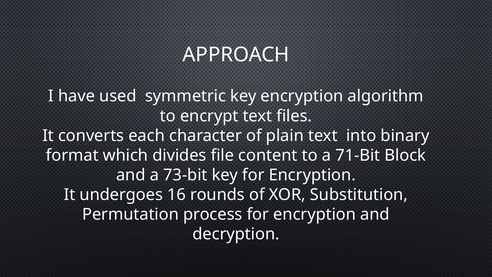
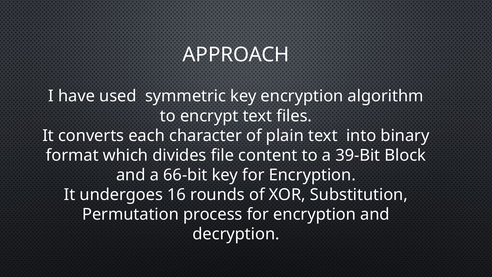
71-Bit: 71-Bit -> 39-Bit
73-bit: 73-bit -> 66-bit
